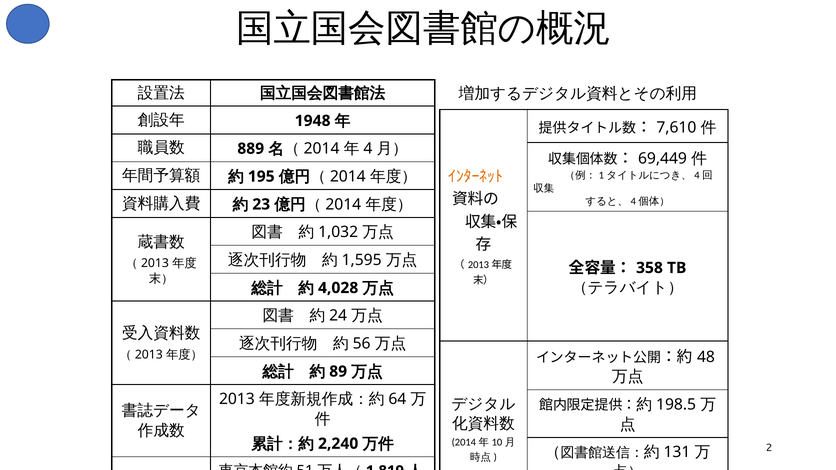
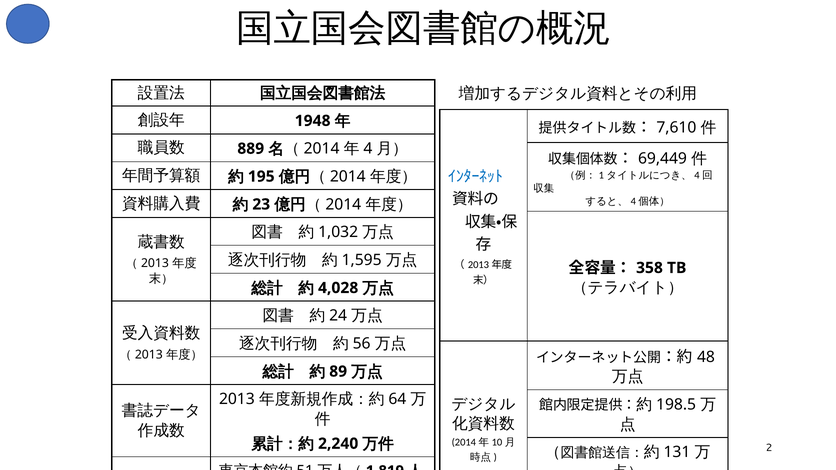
ｲﾝﾀｰﾈｯﾄ colour: orange -> blue
